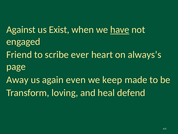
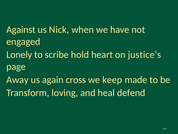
Exist: Exist -> Nick
have underline: present -> none
Friend: Friend -> Lonely
ever: ever -> hold
always’s: always’s -> justice’s
even: even -> cross
